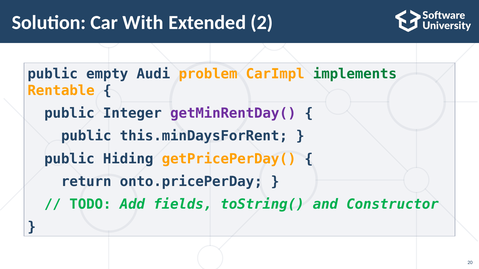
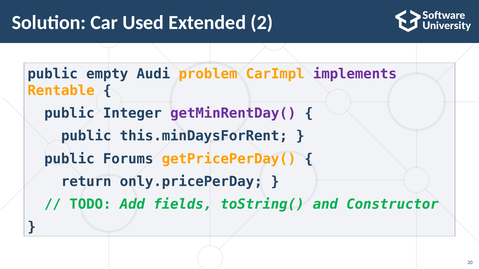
With: With -> Used
implements colour: green -> purple
Hiding: Hiding -> Forums
onto.pricePerDay: onto.pricePerDay -> only.pricePerDay
